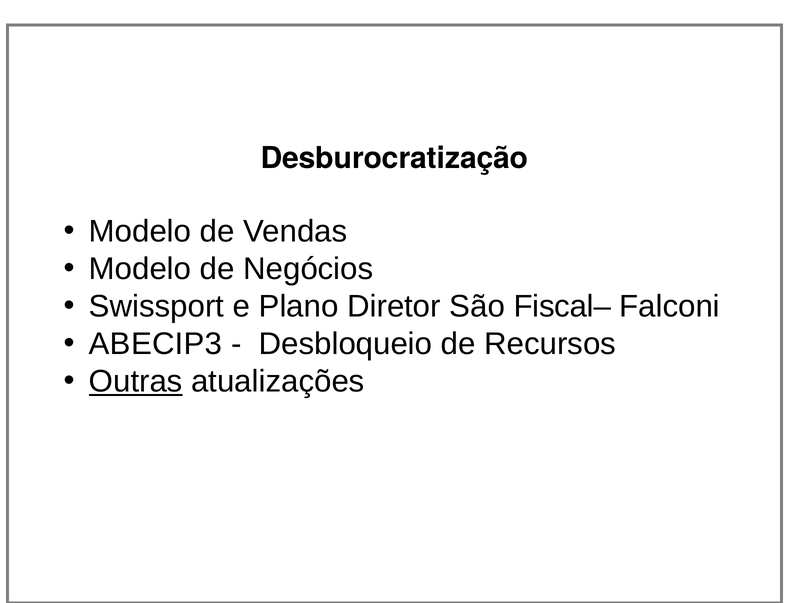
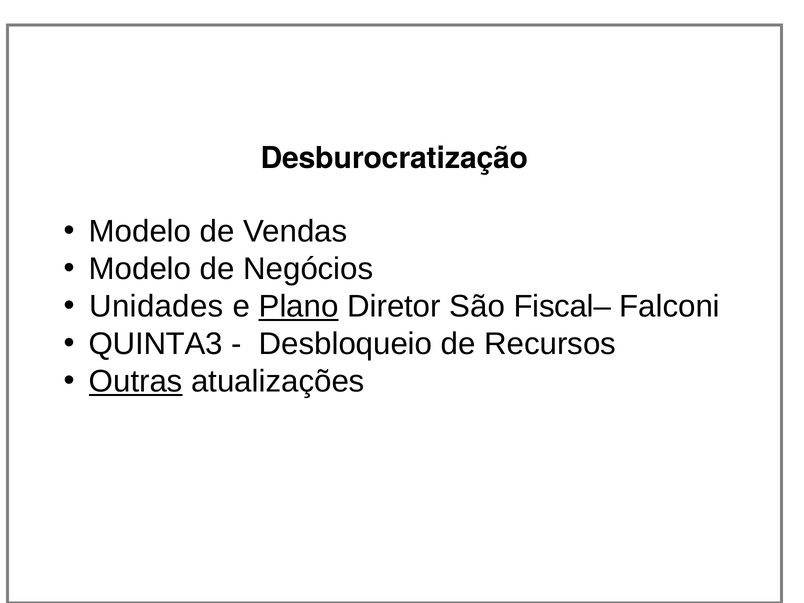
Swissport: Swissport -> Unidades
Plano underline: none -> present
ABECIP3: ABECIP3 -> QUINTA3
